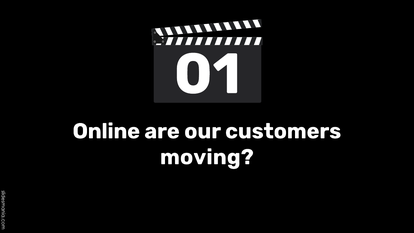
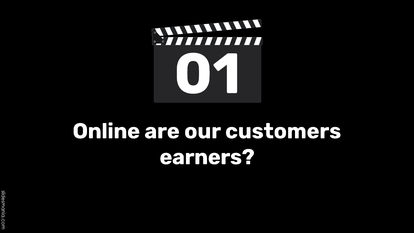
moving: moving -> earners
